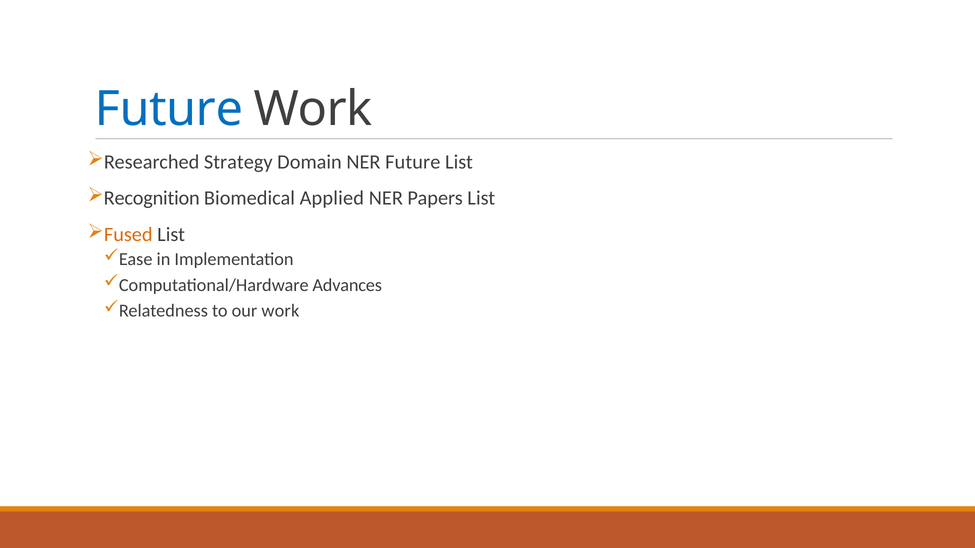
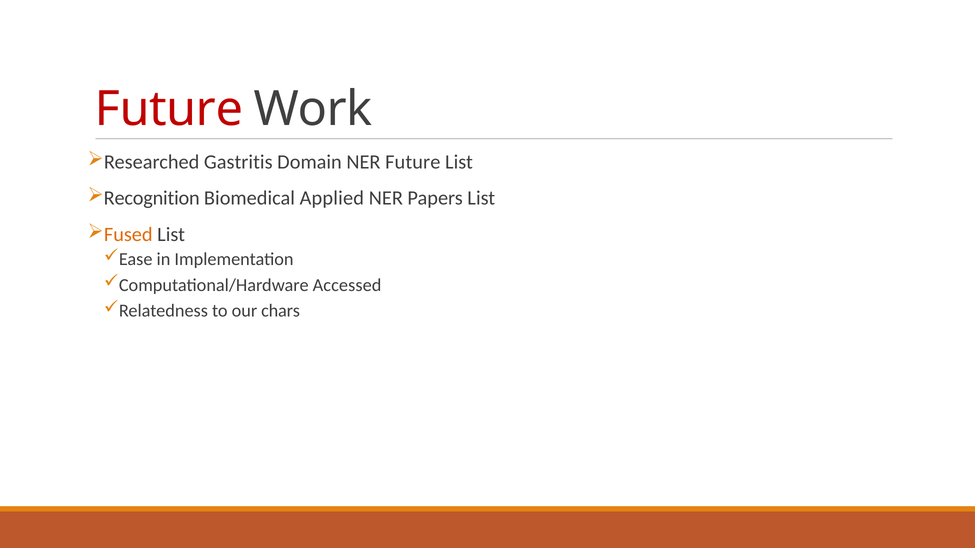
Future at (169, 109) colour: blue -> red
Strategy: Strategy -> Gastritis
Advances: Advances -> Accessed
our work: work -> chars
